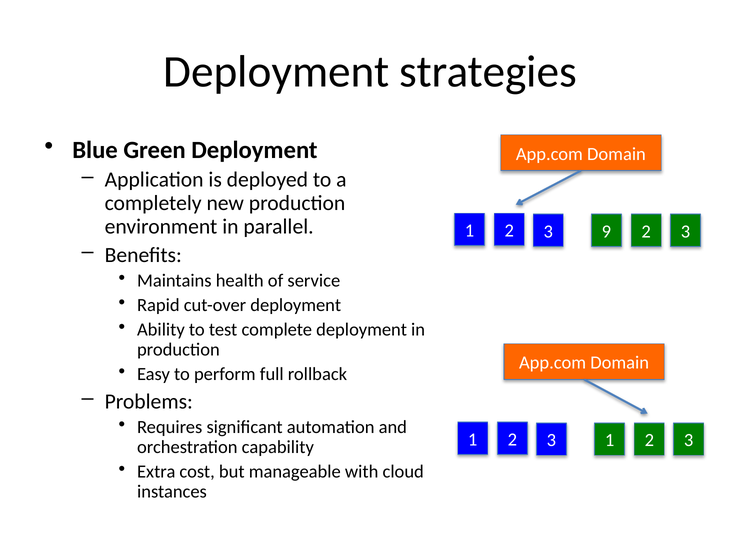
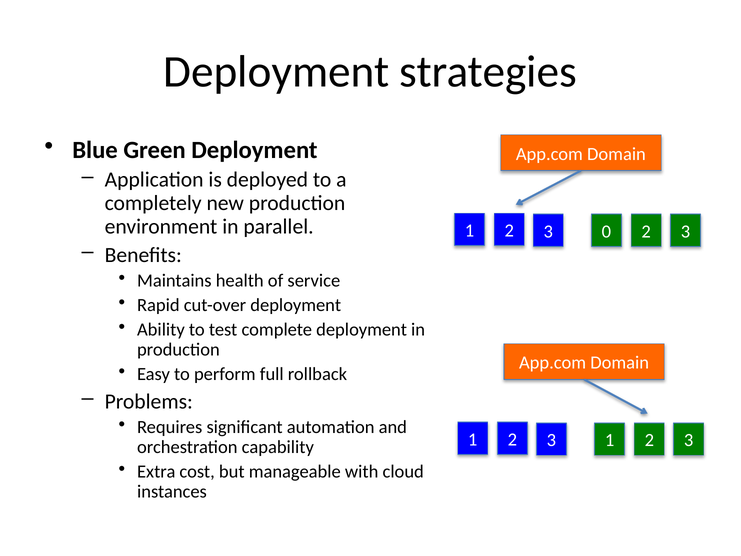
9: 9 -> 0
